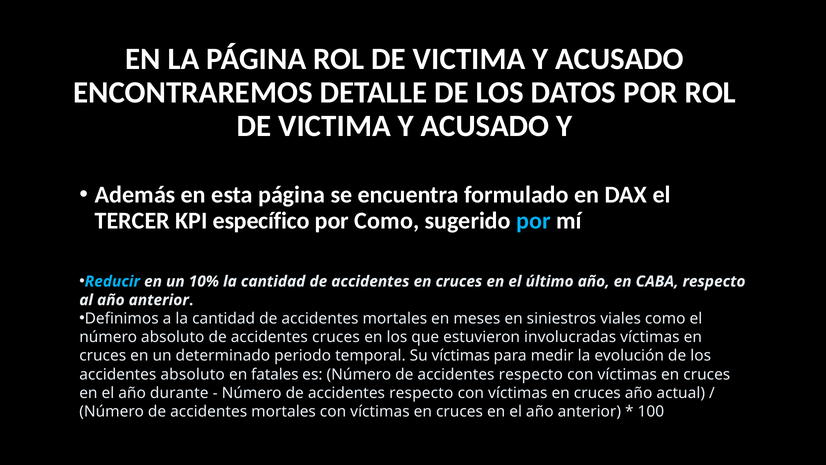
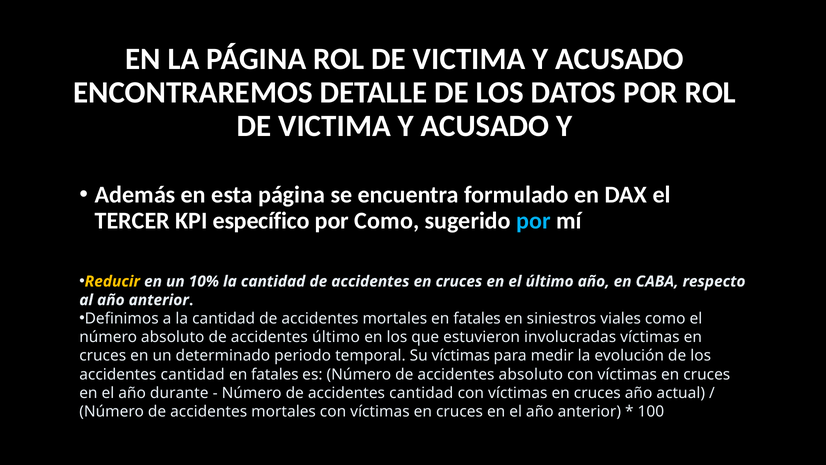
Reducir colour: light blue -> yellow
mortales en meses: meses -> fatales
accidentes cruces: cruces -> último
absoluto at (193, 374): absoluto -> cantidad
respecto at (531, 374): respecto -> absoluto
respecto at (421, 393): respecto -> cantidad
